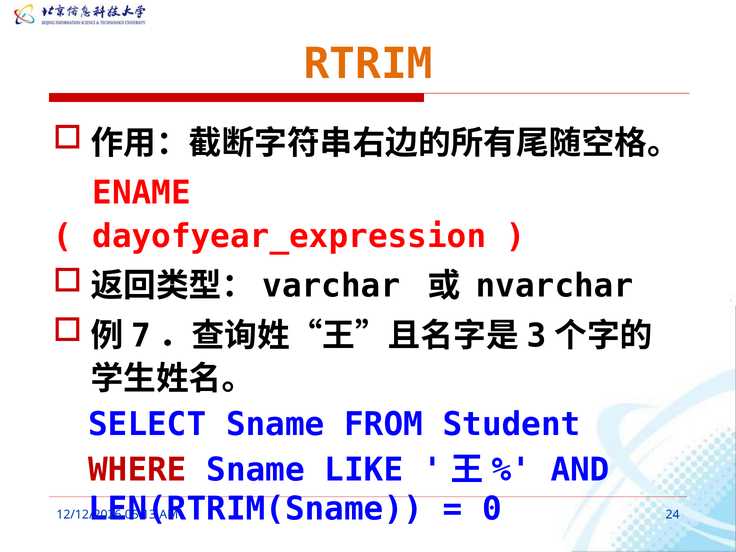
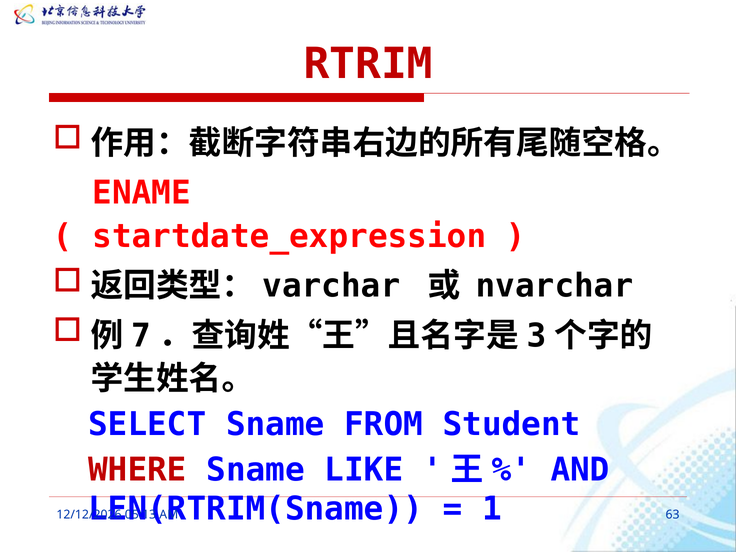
RTRIM colour: orange -> red
dayofyear_expression: dayofyear_expression -> startdate_expression
0: 0 -> 1
24: 24 -> 63
